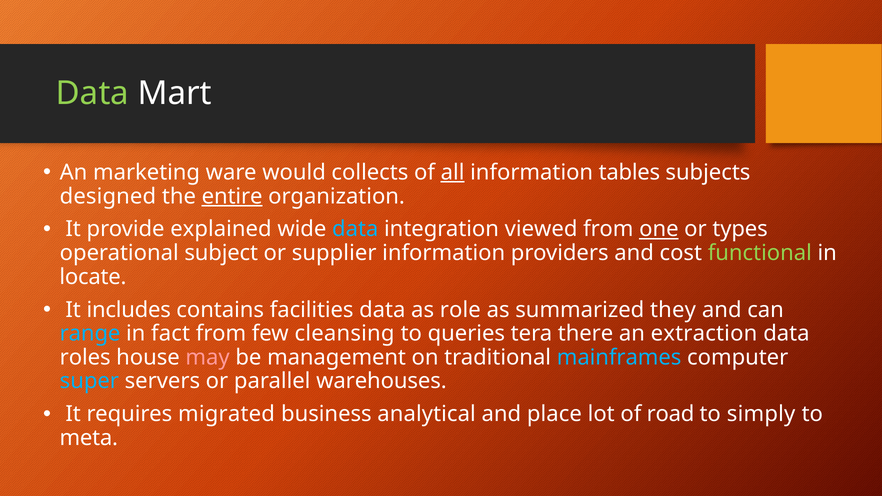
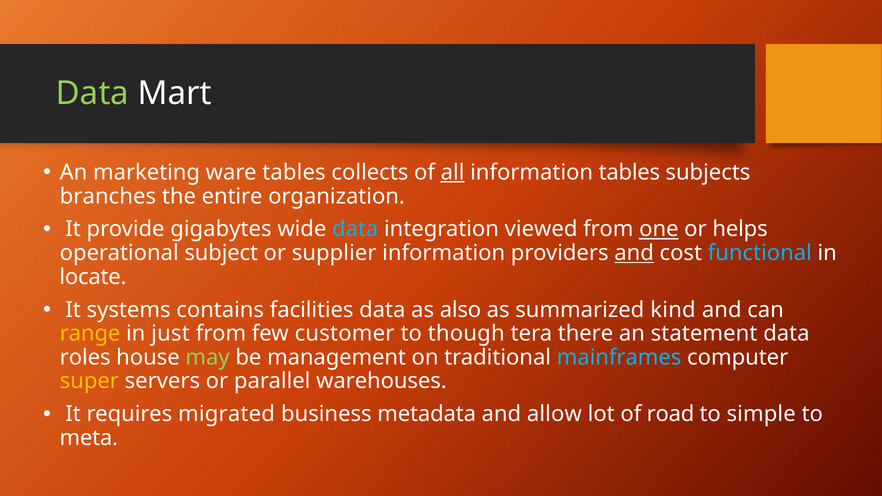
ware would: would -> tables
designed: designed -> branches
entire underline: present -> none
explained: explained -> gigabytes
types: types -> helps
and at (634, 253) underline: none -> present
functional colour: light green -> light blue
includes: includes -> systems
role: role -> also
they: they -> kind
range colour: light blue -> yellow
fact: fact -> just
cleansing: cleansing -> customer
queries: queries -> though
extraction: extraction -> statement
may colour: pink -> light green
super colour: light blue -> yellow
analytical: analytical -> metadata
place: place -> allow
simply: simply -> simple
